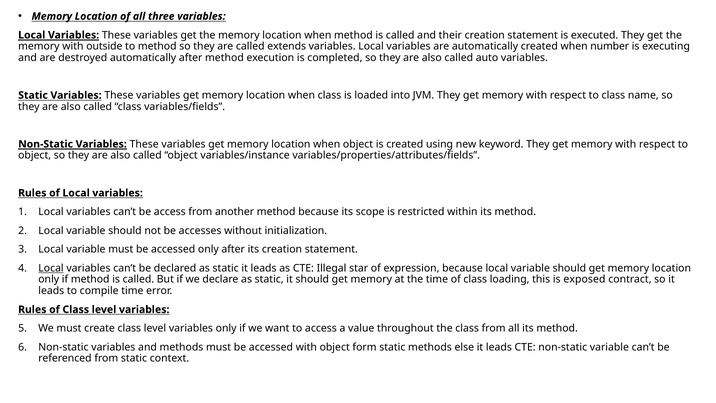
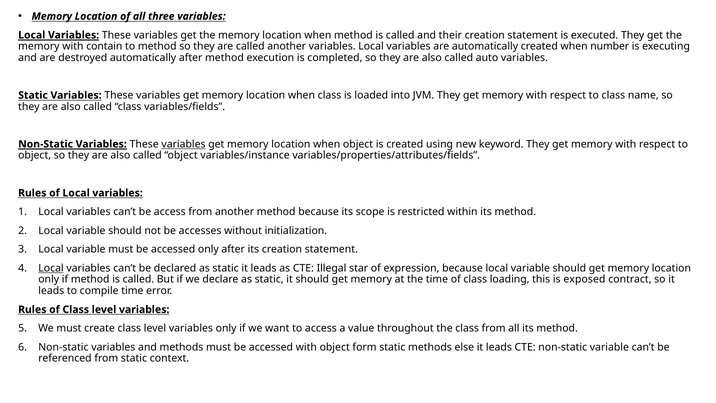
outside: outside -> contain
called extends: extends -> another
variables at (184, 144) underline: none -> present
